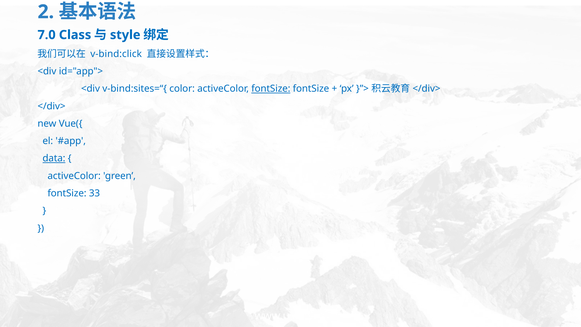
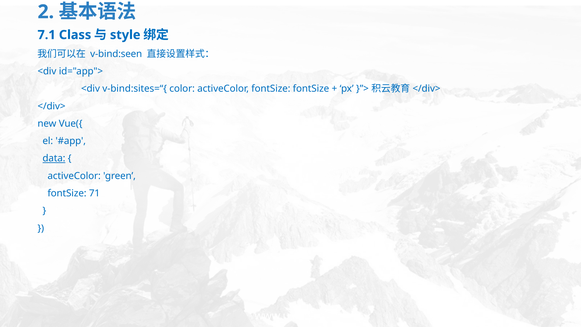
7.0: 7.0 -> 7.1
v-bind:click: v-bind:click -> v-bind:seen
fontSize at (271, 89) underline: present -> none
33: 33 -> 71
